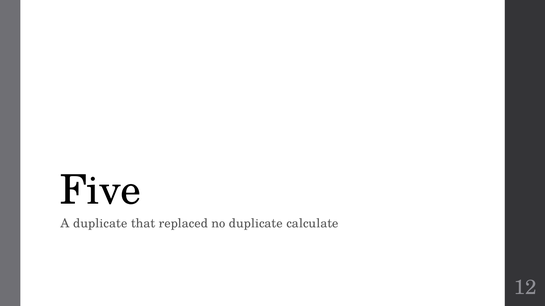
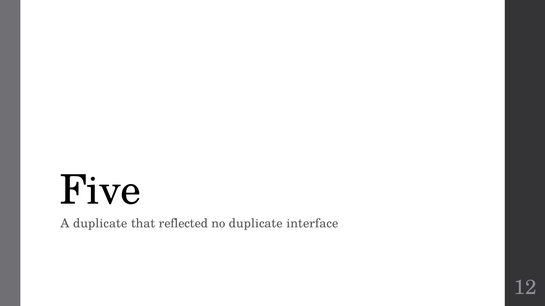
replaced: replaced -> reflected
calculate: calculate -> interface
